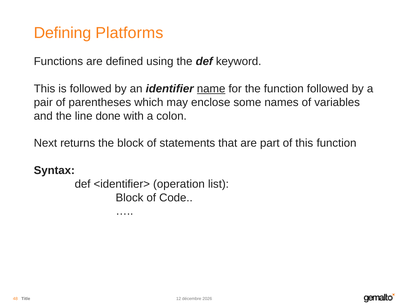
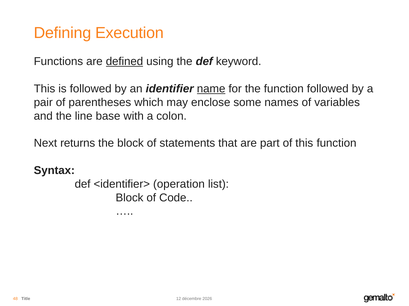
Platforms: Platforms -> Execution
defined underline: none -> present
done: done -> base
